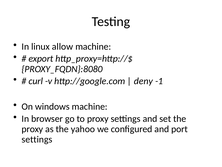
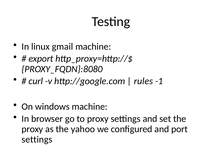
allow: allow -> gmail
deny: deny -> rules
